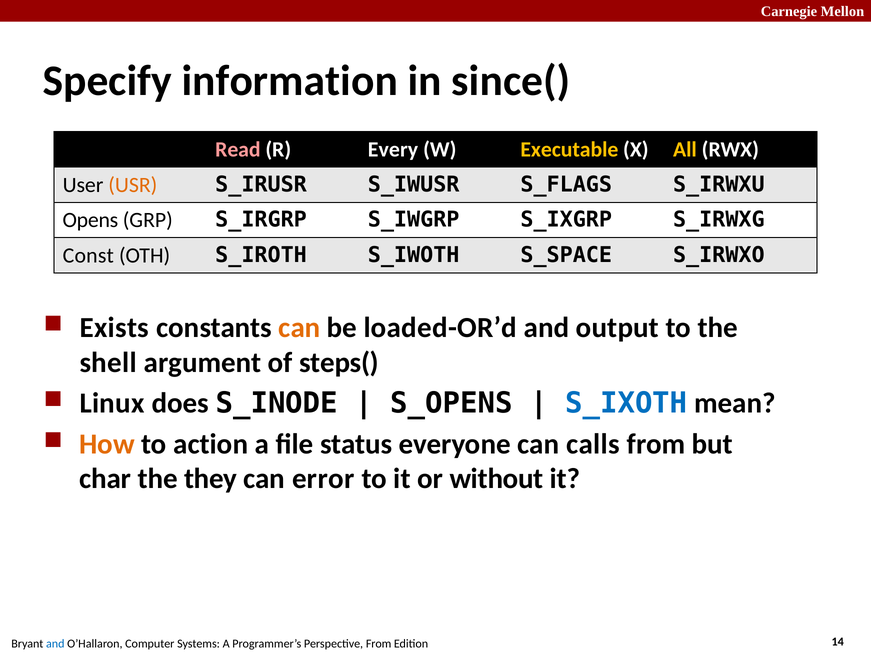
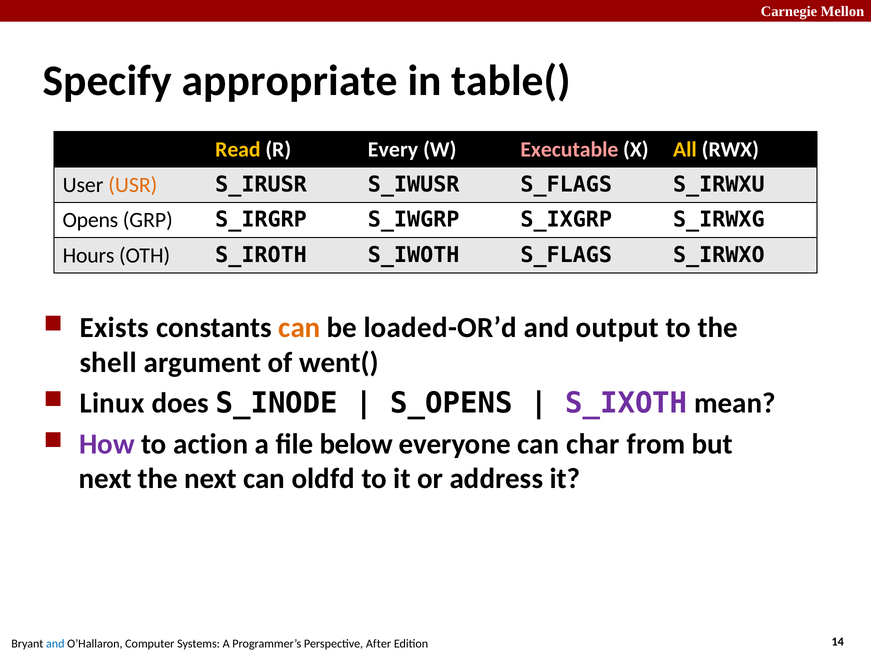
information: information -> appropriate
since(: since( -> table(
Read colour: pink -> yellow
Executable colour: yellow -> pink
Const: Const -> Hours
S_SPACE at (566, 255): S_SPACE -> S_FLAGS
steps(: steps( -> went(
S_IXOTH colour: blue -> purple
How colour: orange -> purple
status: status -> below
calls: calls -> char
char at (105, 479): char -> next
the they: they -> next
error: error -> oldfd
without: without -> address
From at (379, 644): From -> After
